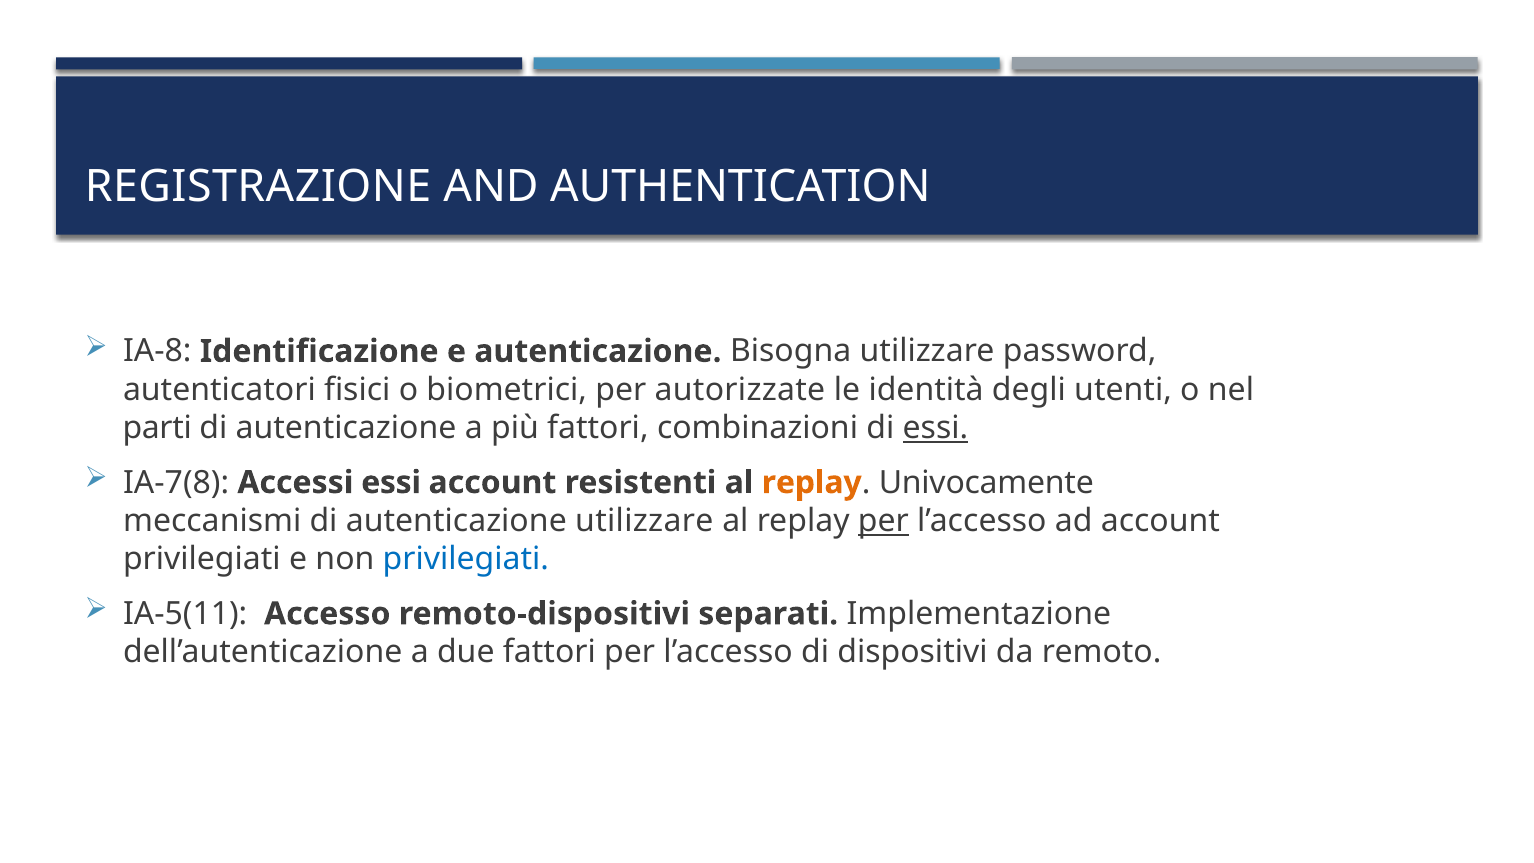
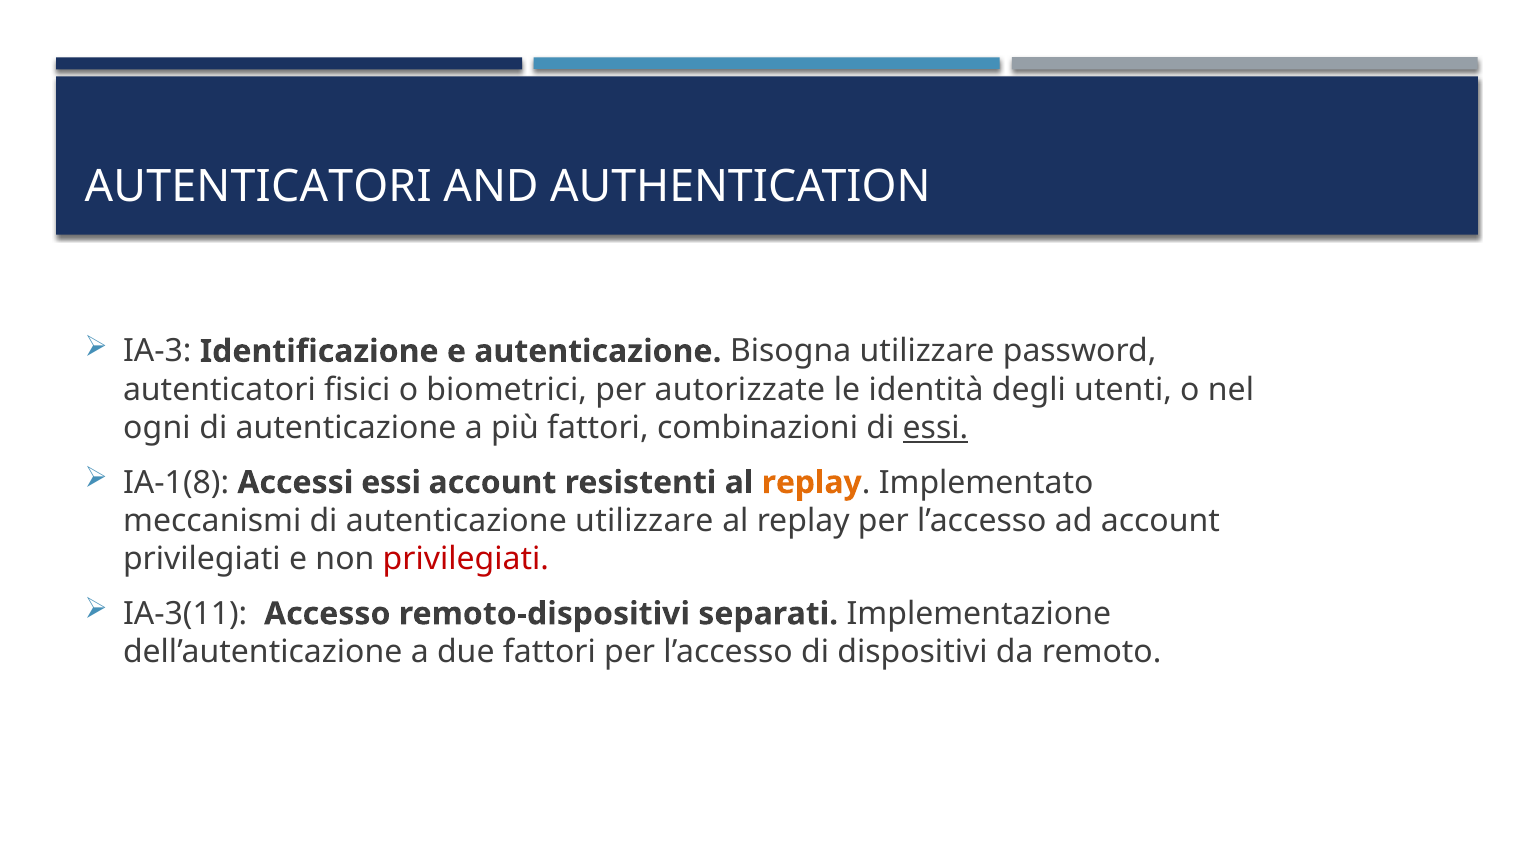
REGISTRAZIONE at (258, 187): REGISTRAZIONE -> AUTENTICATORI
IA-8: IA-8 -> IA-3
parti: parti -> ogni
IA-7(8: IA-7(8 -> IA-1(8
Univocamente: Univocamente -> Implementato
per at (883, 521) underline: present -> none
privilegiati at (466, 559) colour: blue -> red
IA-5(11: IA-5(11 -> IA-3(11
